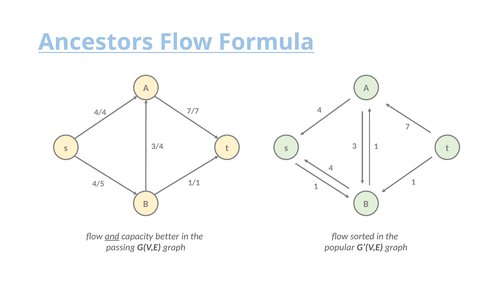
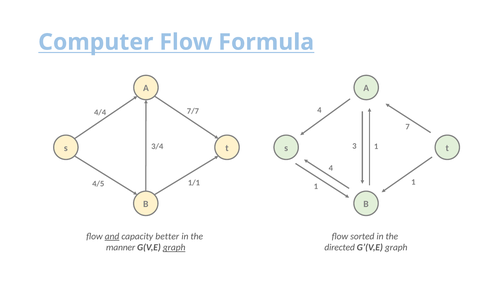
Ancestors: Ancestors -> Computer
passing: passing -> manner
graph at (174, 247) underline: none -> present
popular: popular -> directed
